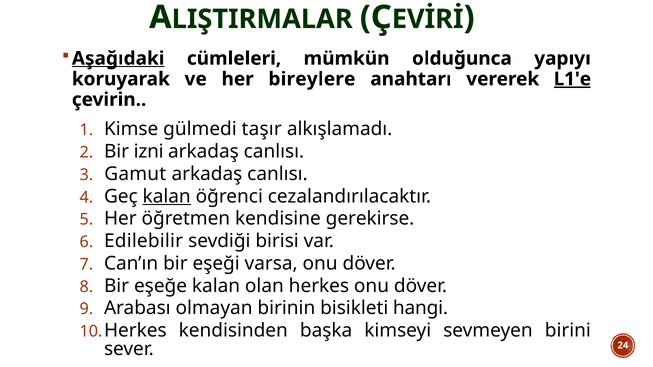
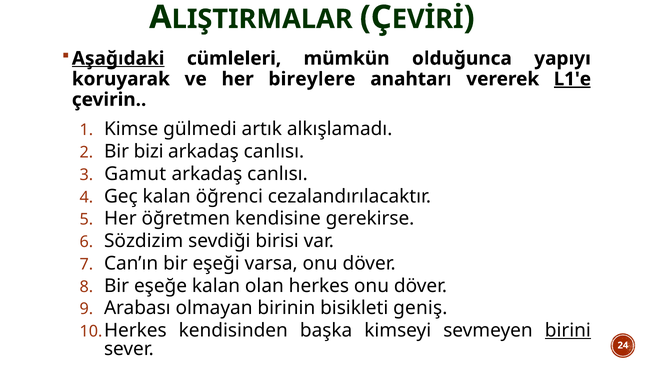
taşır: taşır -> artık
izni: izni -> bizi
kalan at (167, 196) underline: present -> none
Edilebilir: Edilebilir -> Sözdizim
hangi: hangi -> geniş
birini underline: none -> present
